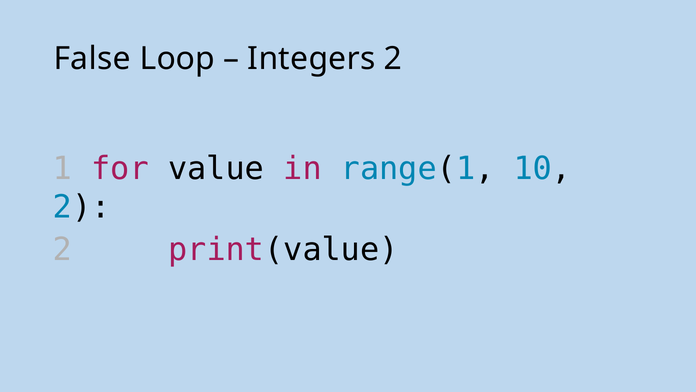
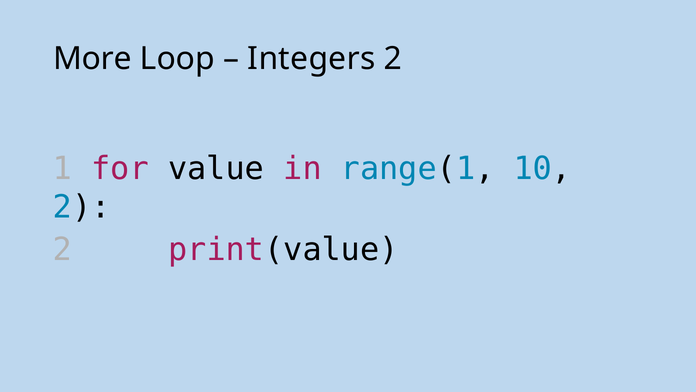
False: False -> More
